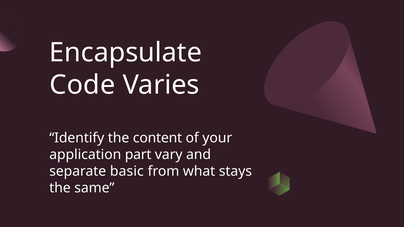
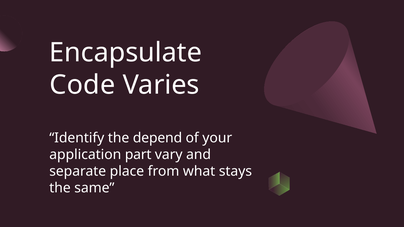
content: content -> depend
basic: basic -> place
